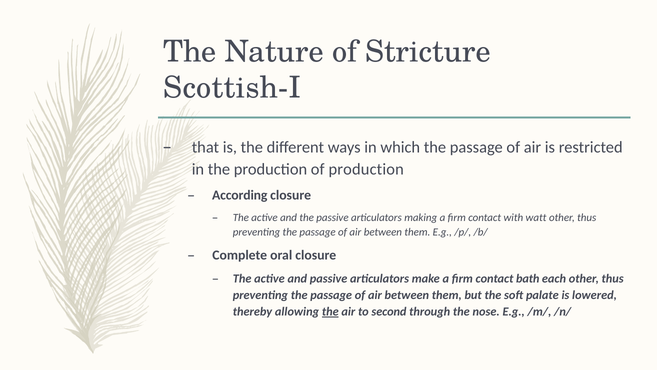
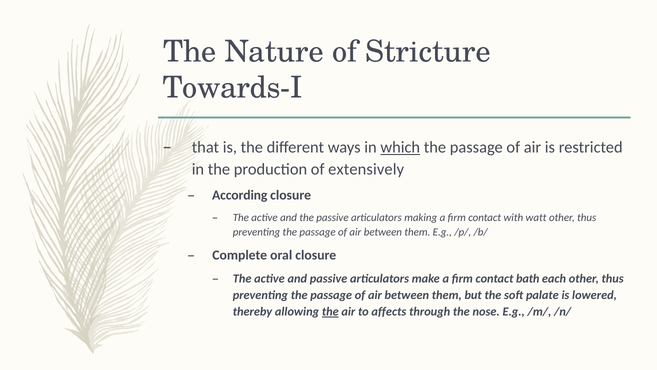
Scottish-I: Scottish-I -> Towards-I
which underline: none -> present
of production: production -> extensively
second: second -> affects
